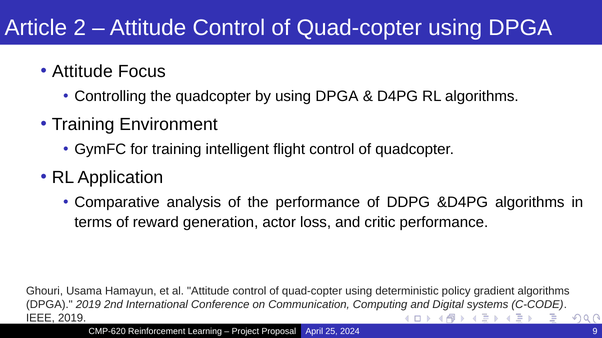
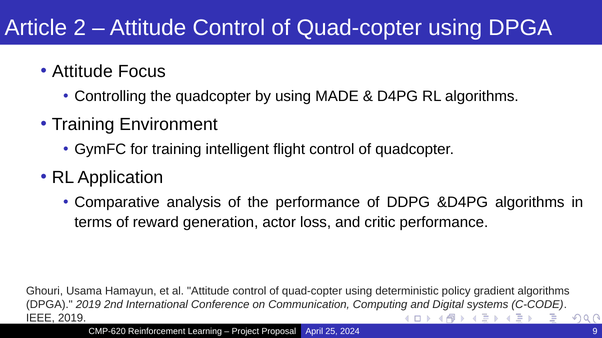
by using DPGA: DPGA -> MADE
